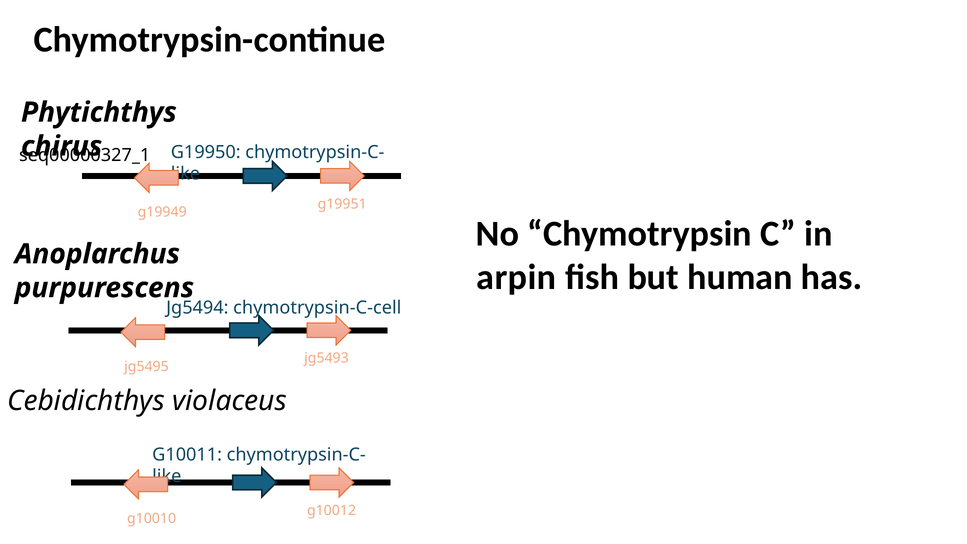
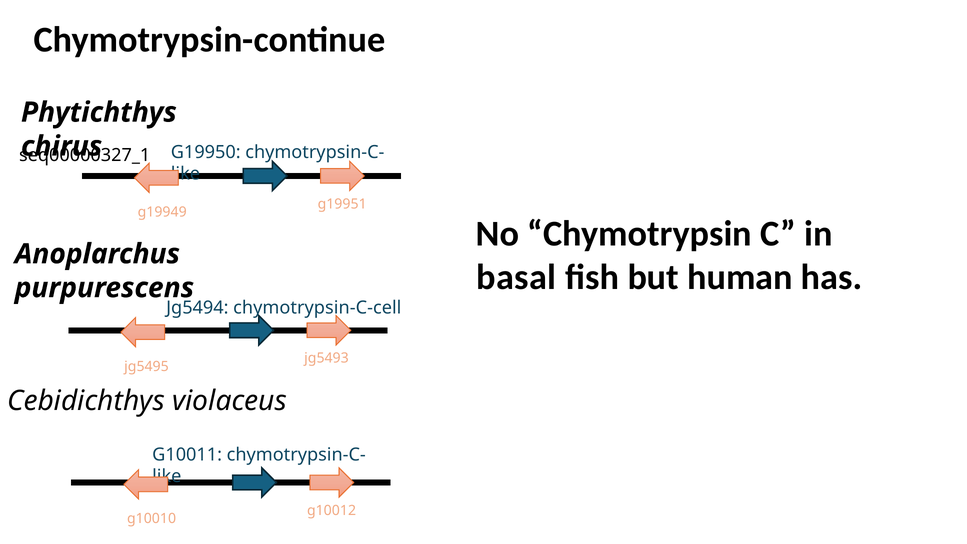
arpin: arpin -> basal
